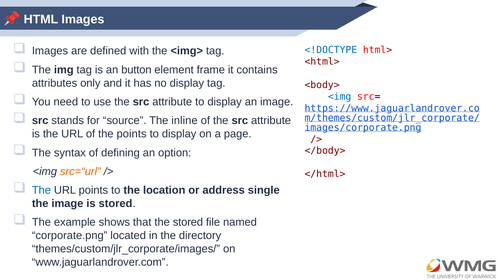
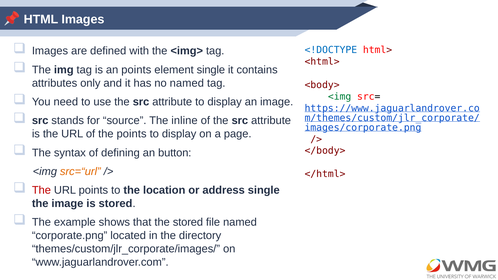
an button: button -> points
element frame: frame -> single
no display: display -> named
<img at (340, 97) colour: blue -> green
option: option -> button
The at (41, 190) colour: blue -> red
